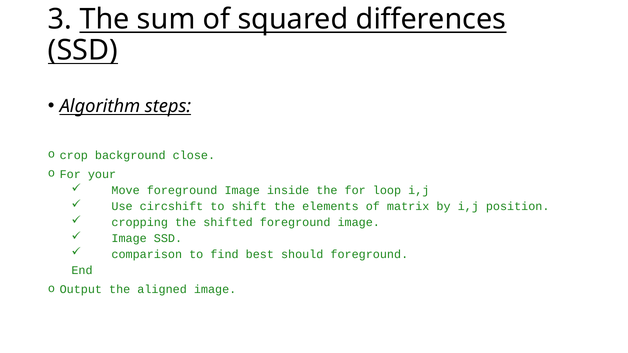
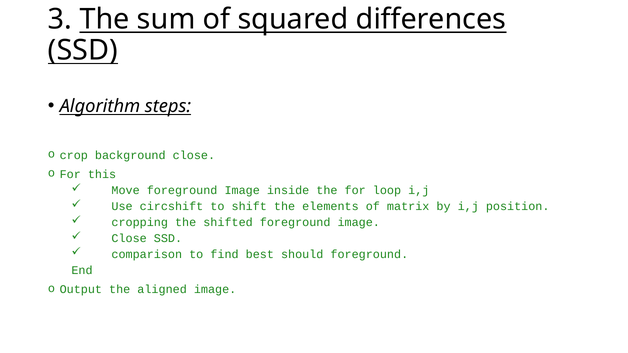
your: your -> this
Image at (129, 239): Image -> Close
